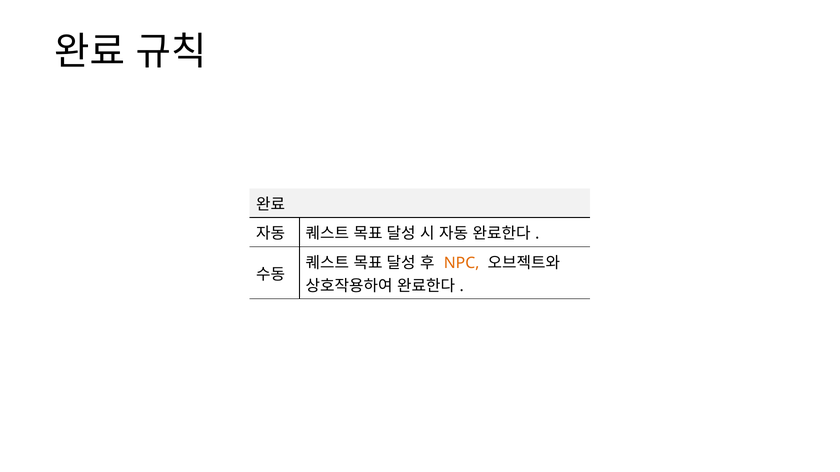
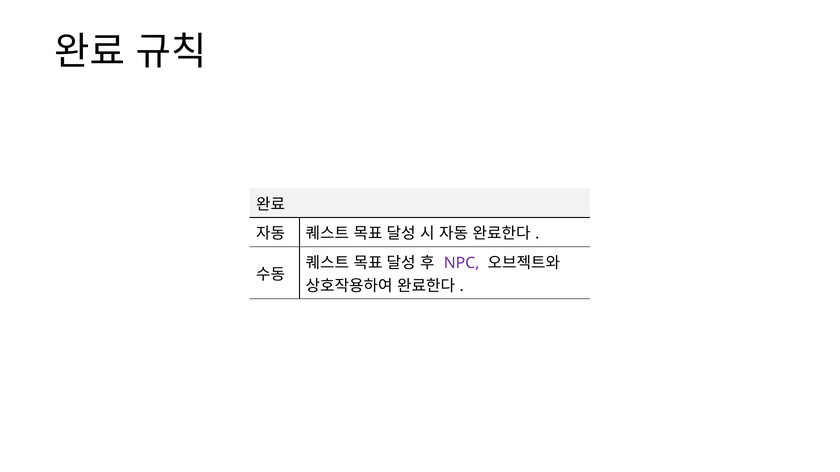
NPC colour: orange -> purple
